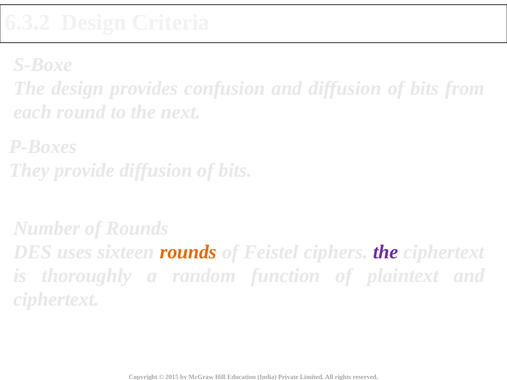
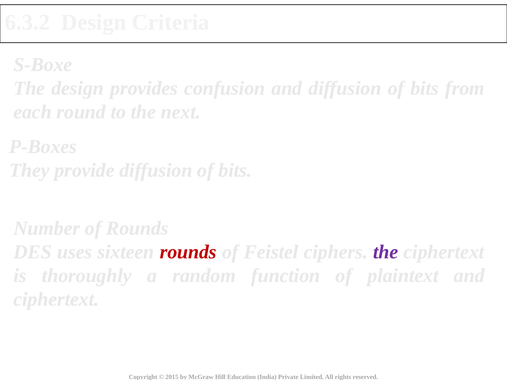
rounds at (188, 252) colour: orange -> red
